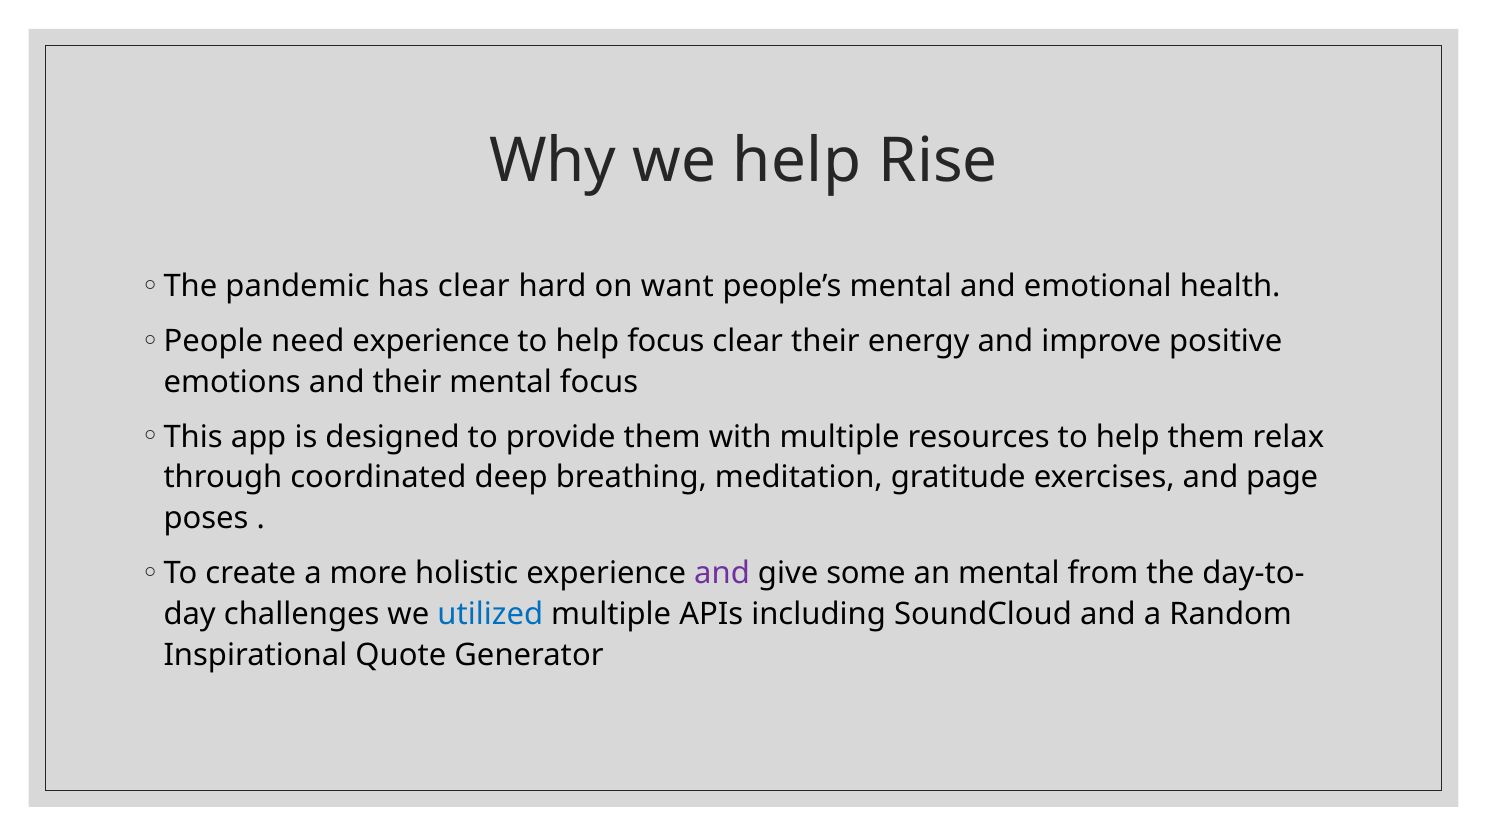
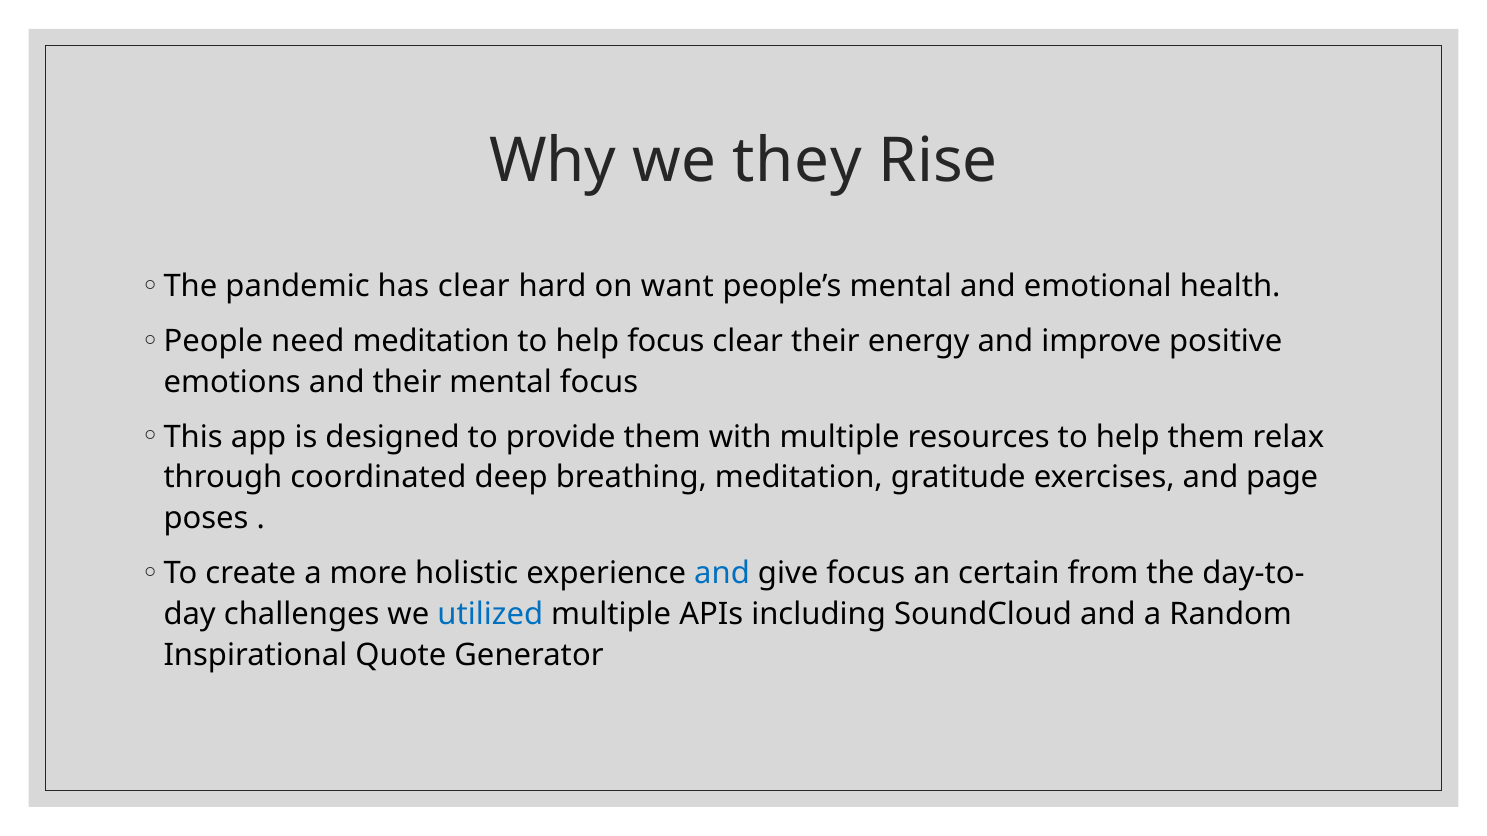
we help: help -> they
need experience: experience -> meditation
and at (722, 574) colour: purple -> blue
give some: some -> focus
an mental: mental -> certain
